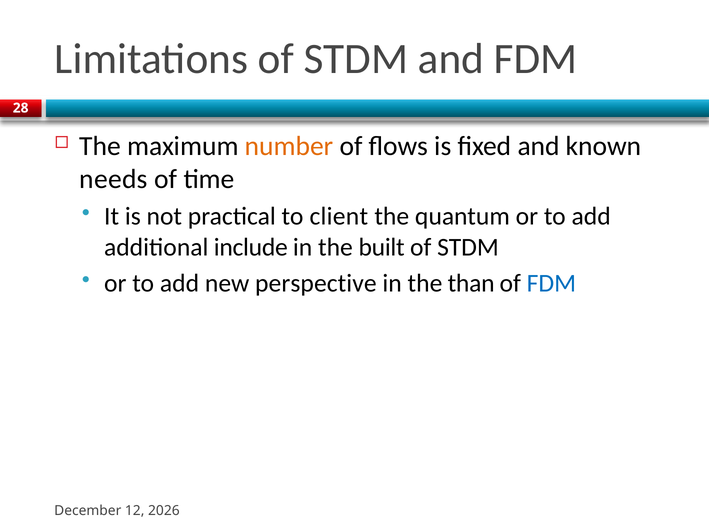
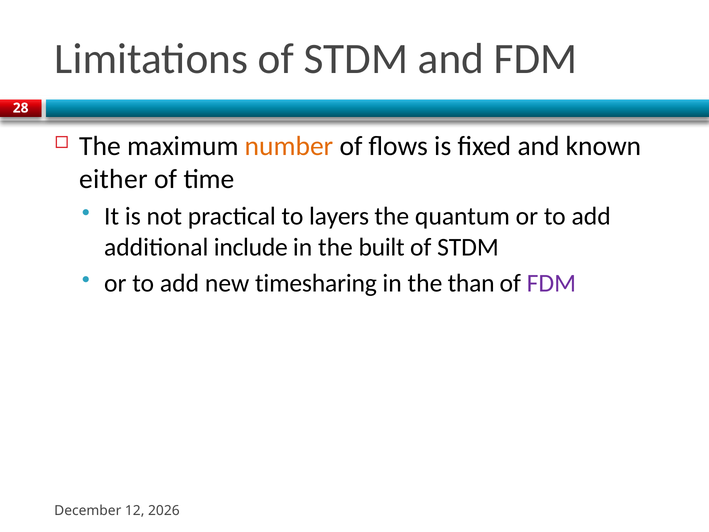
needs: needs -> either
client: client -> layers
perspective: perspective -> timesharing
FDM at (551, 283) colour: blue -> purple
